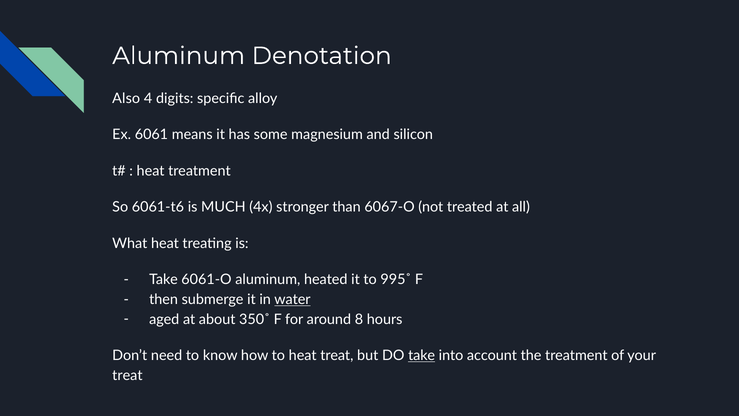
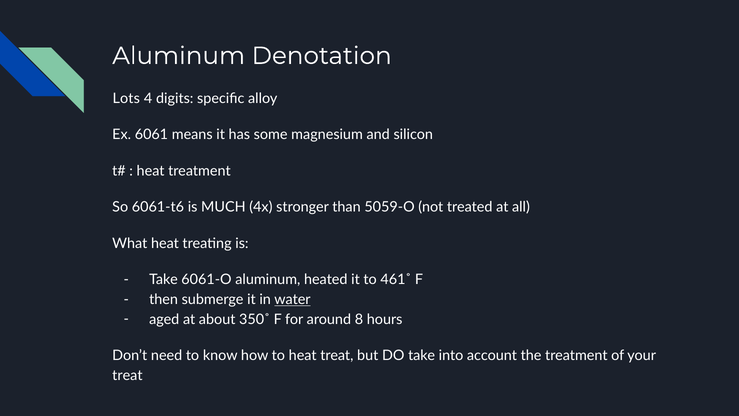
Also: Also -> Lots
6067-O: 6067-O -> 5059-O
995˚: 995˚ -> 461˚
take at (422, 355) underline: present -> none
